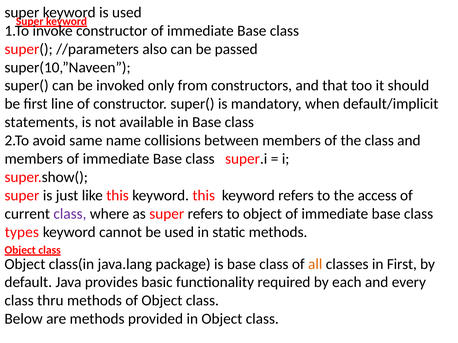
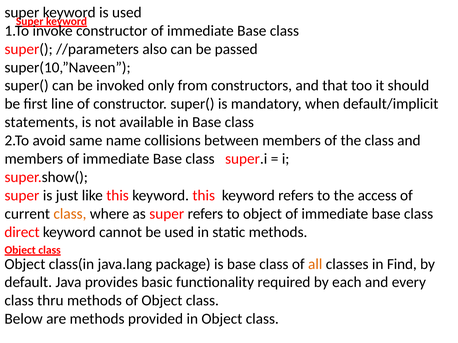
class at (70, 214) colour: purple -> orange
types: types -> direct
in First: First -> Find
